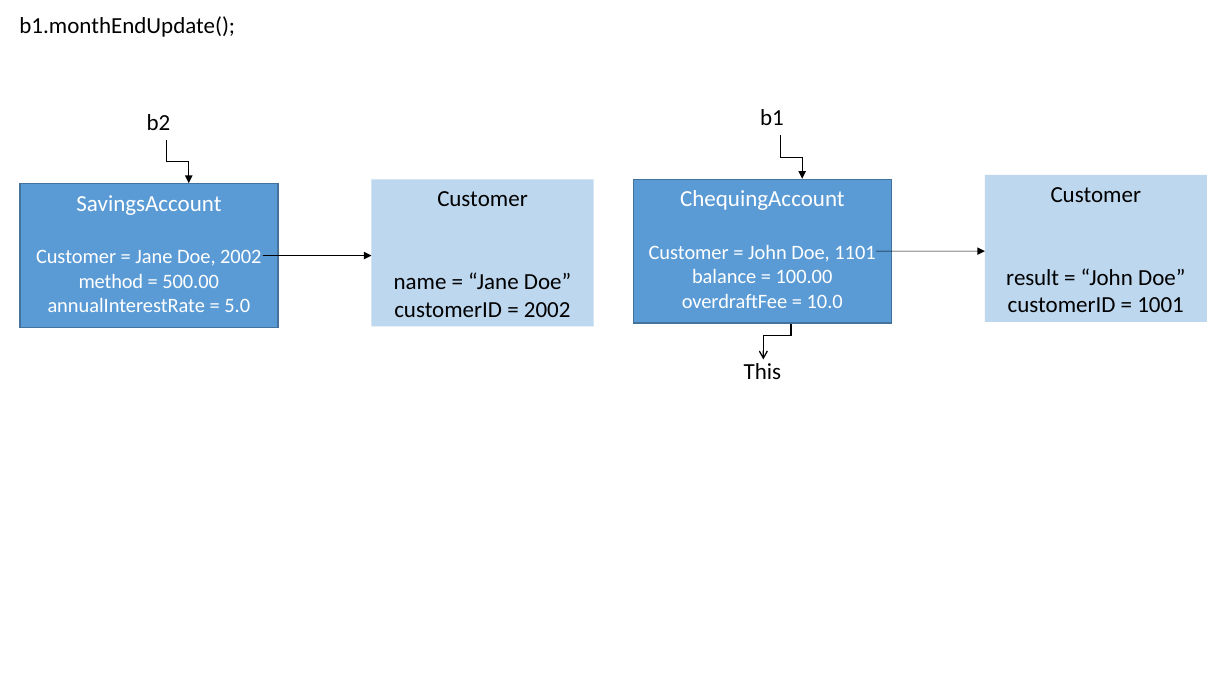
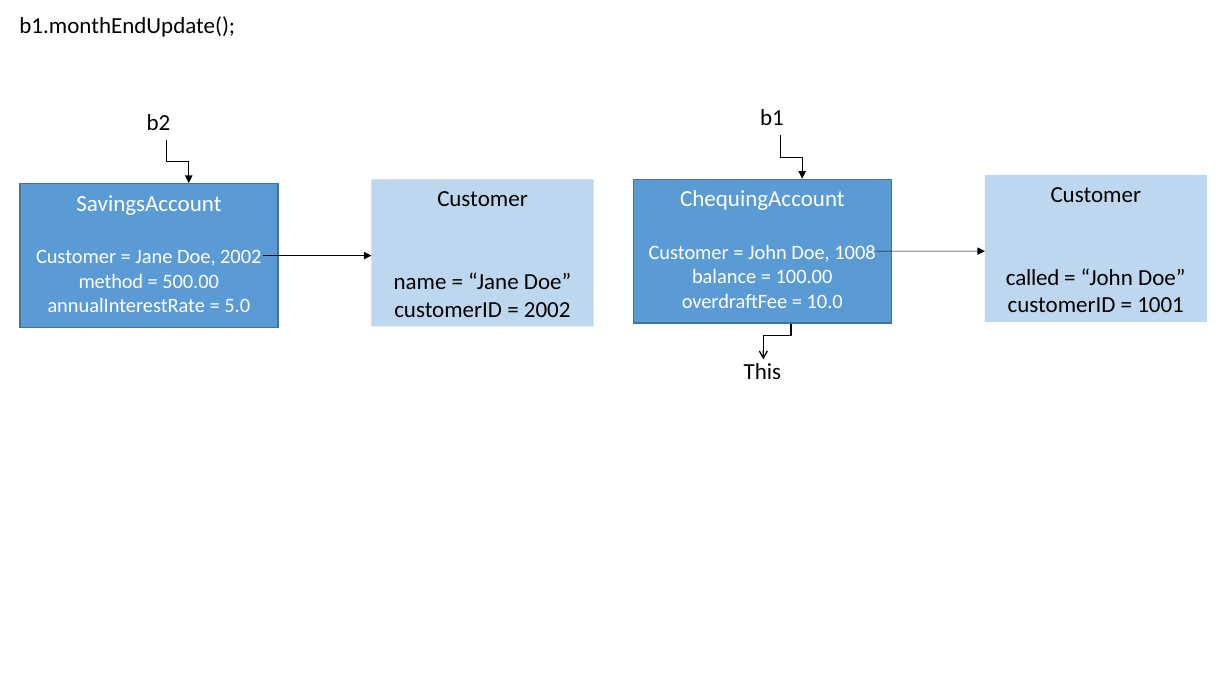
1101: 1101 -> 1008
result: result -> called
